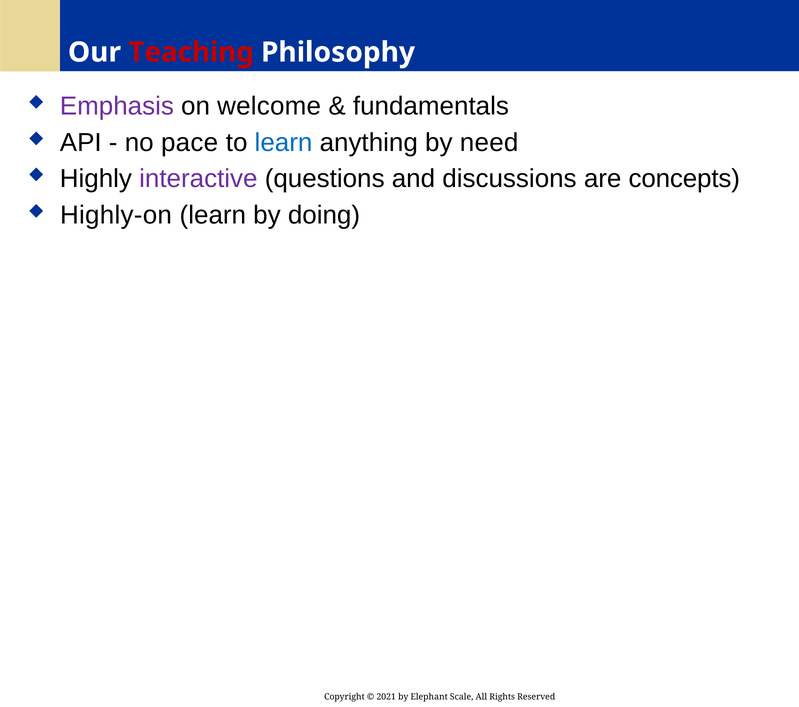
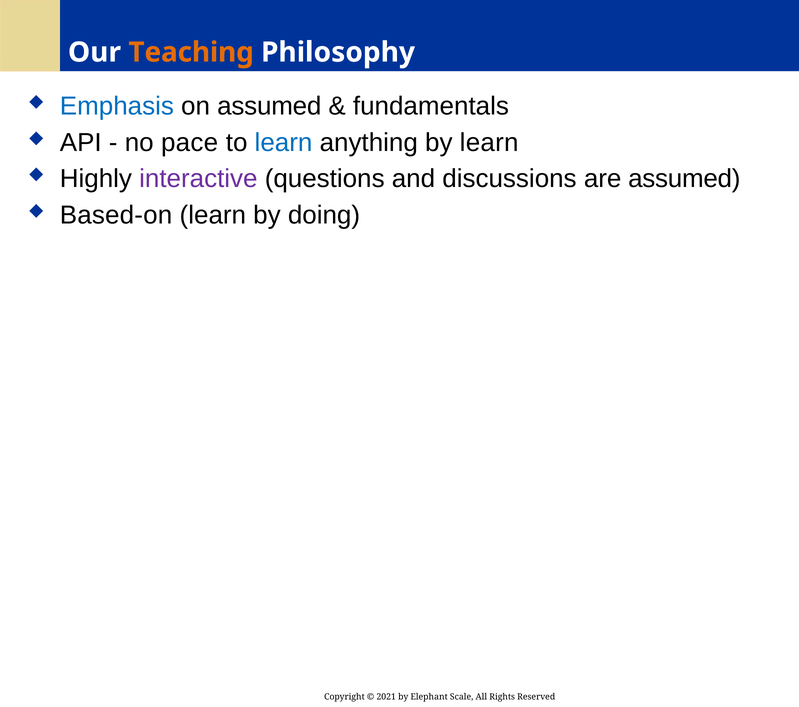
Teaching colour: red -> orange
Emphasis colour: purple -> blue
on welcome: welcome -> assumed
by need: need -> learn
are concepts: concepts -> assumed
Highly-on: Highly-on -> Based-on
